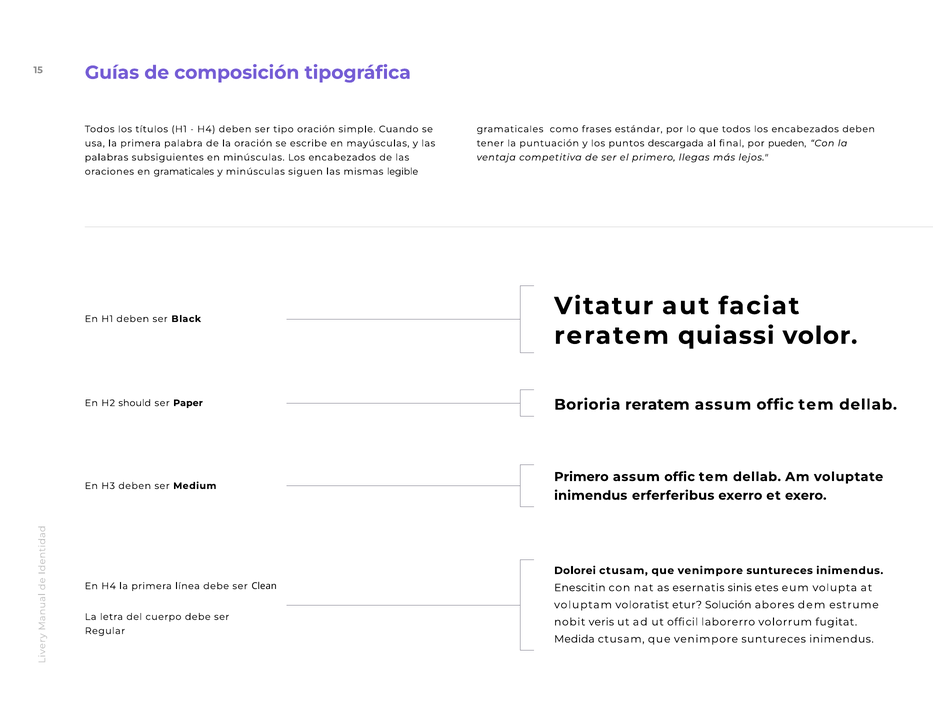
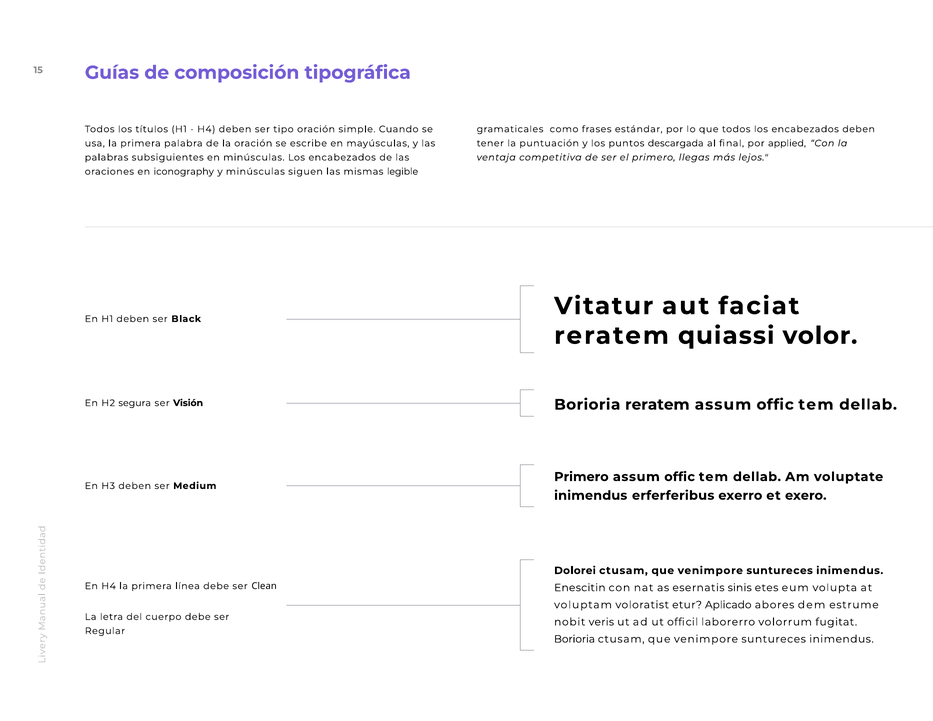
pueden: pueden -> applied
en gramaticales: gramaticales -> iconography
should: should -> segura
Paper: Paper -> Visión
Solución: Solución -> Aplicado
Medida at (574, 639): Medida -> Borioria
